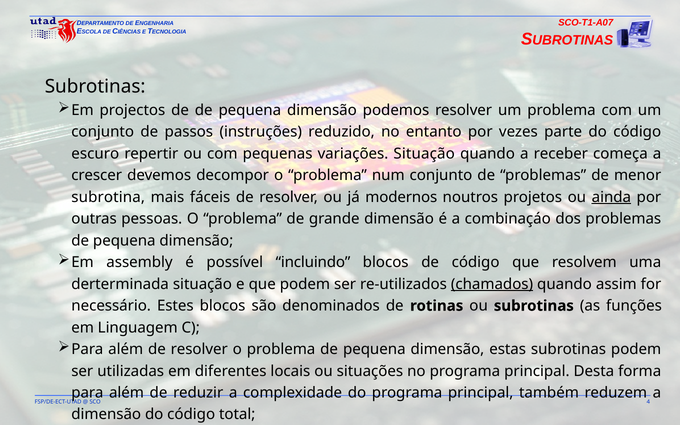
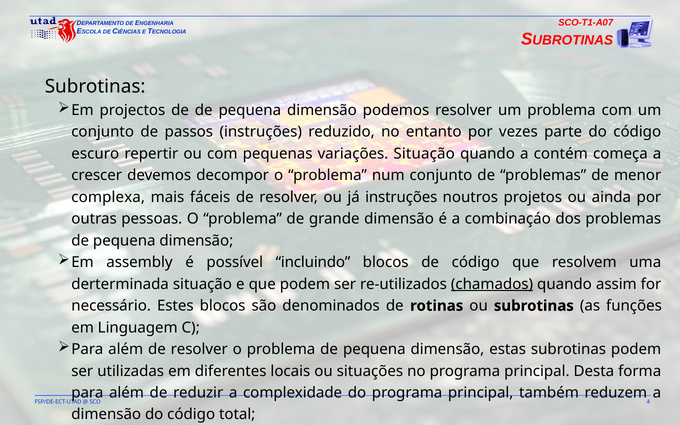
receber: receber -> contém
subrotina: subrotina -> complexa
já modernos: modernos -> instruções
ainda underline: present -> none
